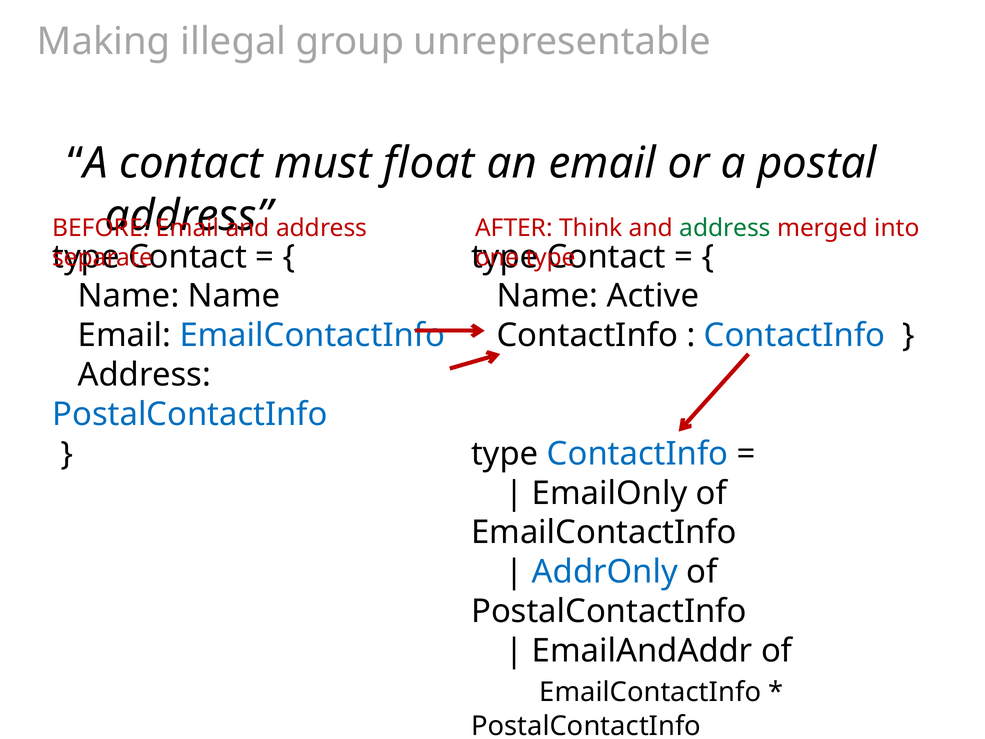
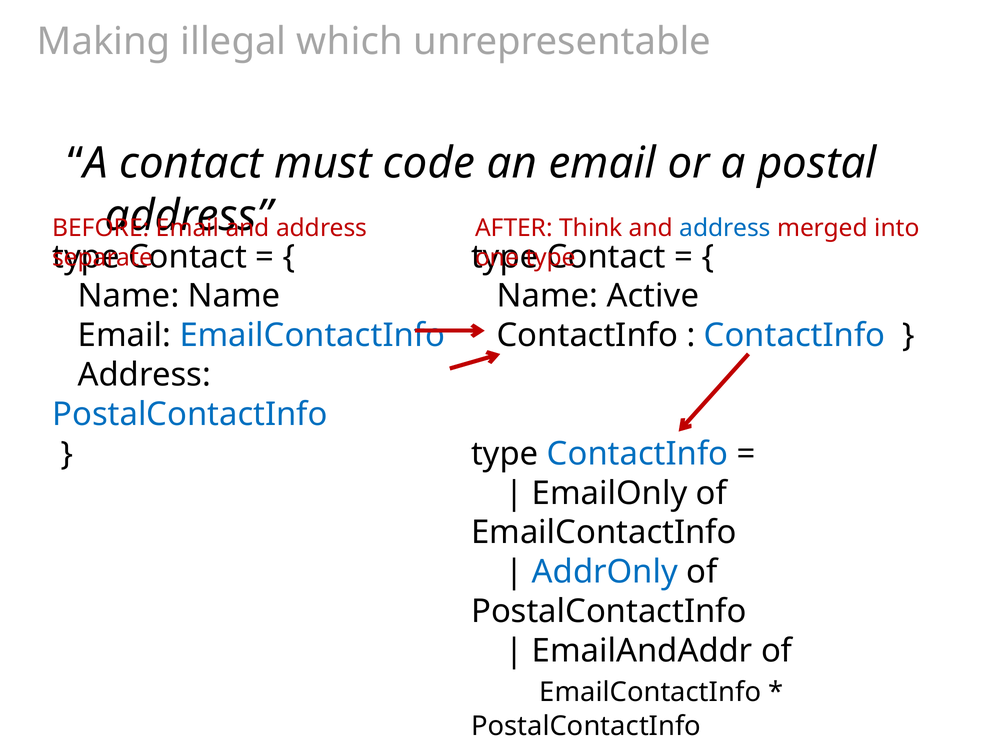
group: group -> which
float: float -> code
address at (725, 228) colour: green -> blue
